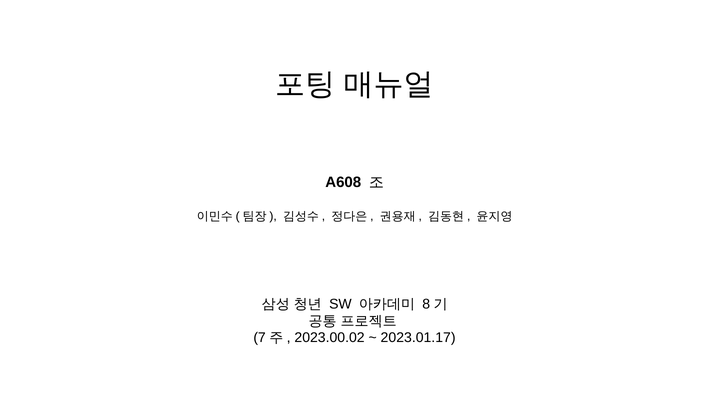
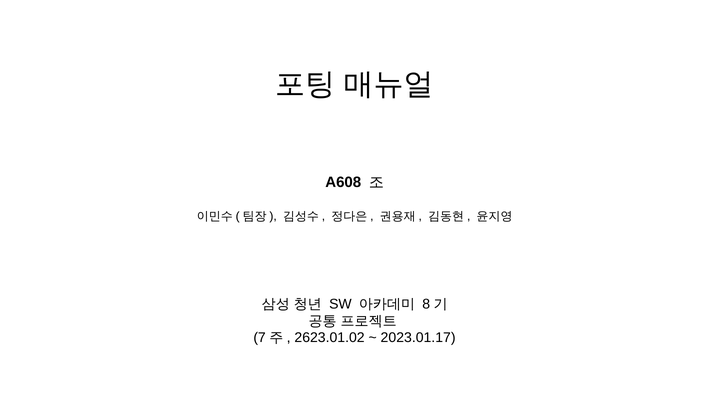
2023.00.02: 2023.00.02 -> 2623.01.02
